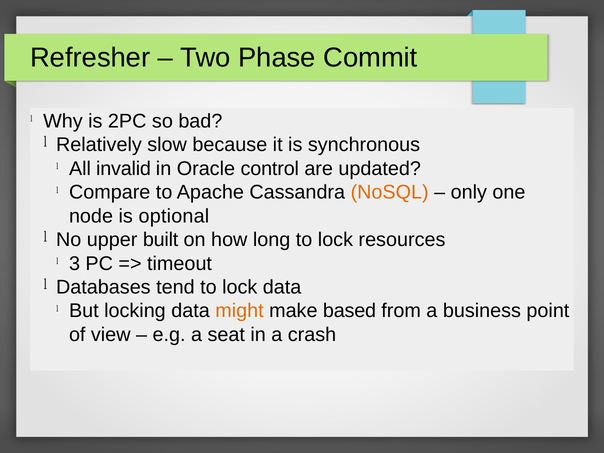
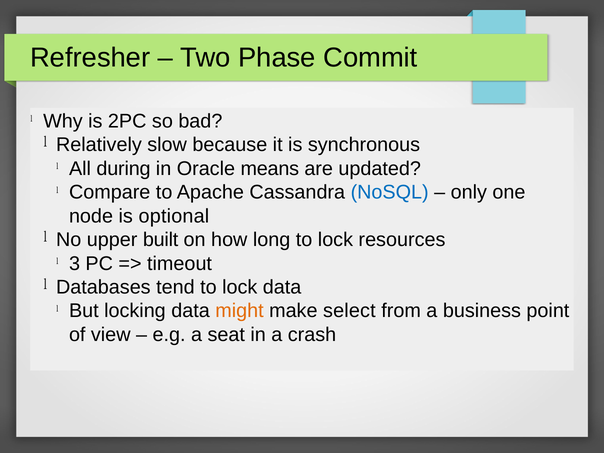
invalid: invalid -> during
control: control -> means
NoSQL colour: orange -> blue
based: based -> select
